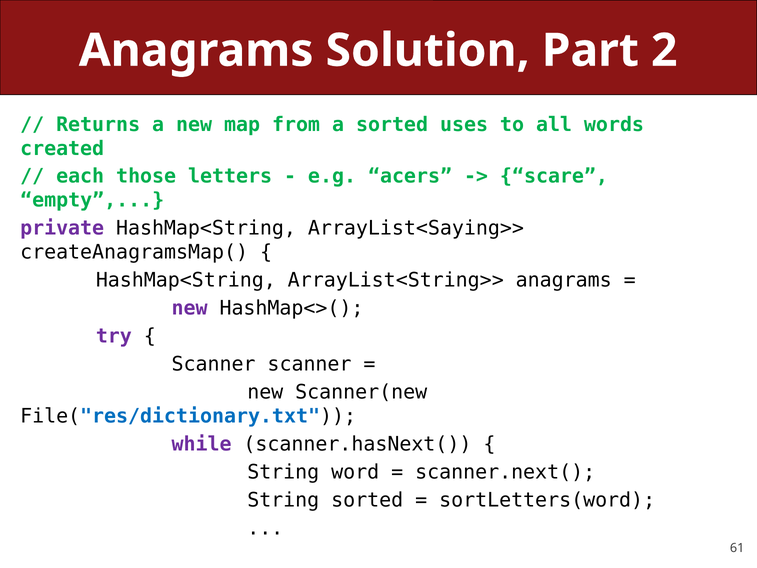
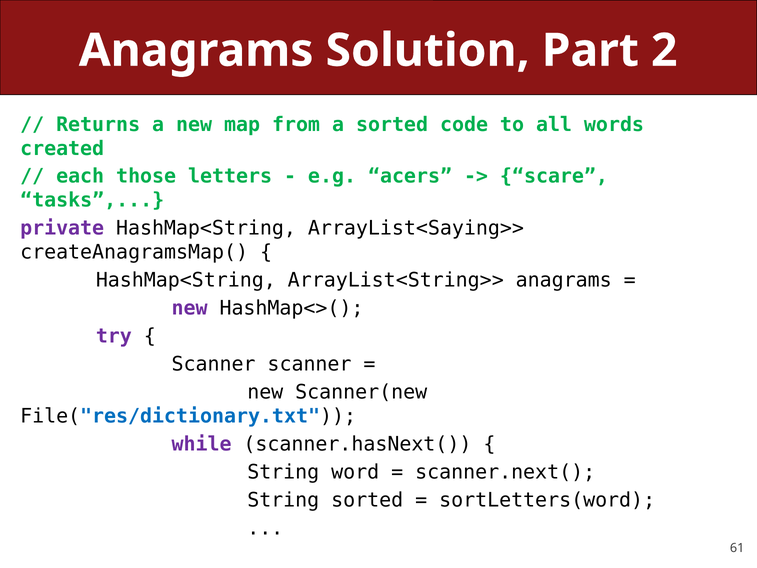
uses: uses -> code
empty: empty -> tasks
